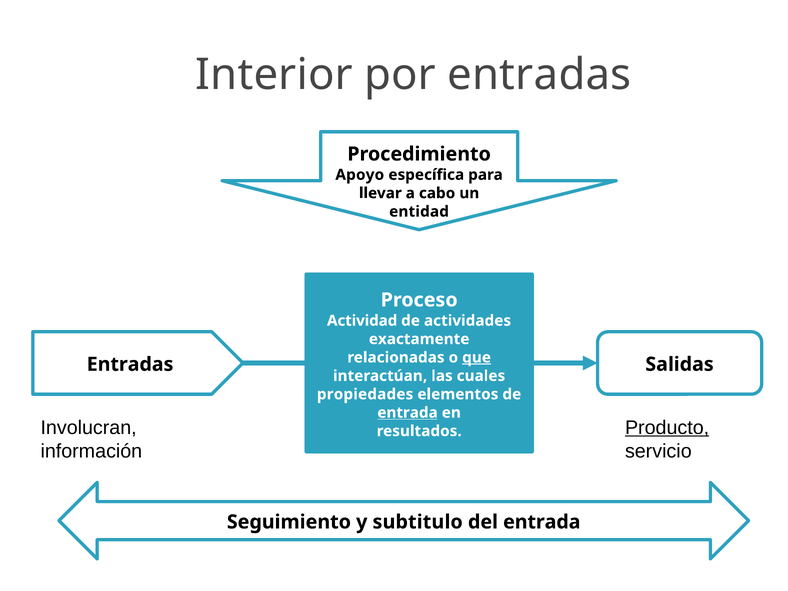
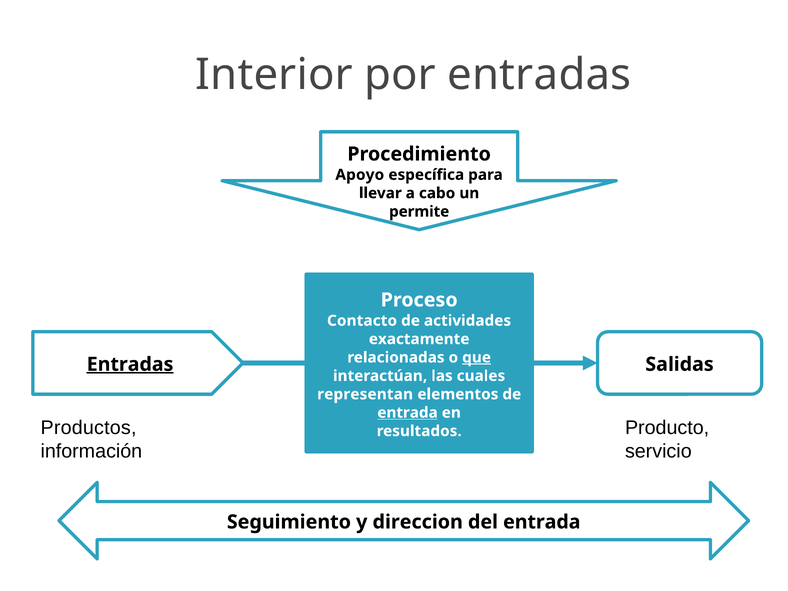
entidad: entidad -> permite
Actividad: Actividad -> Contacto
Entradas at (130, 364) underline: none -> present
propiedades: propiedades -> representan
Involucran: Involucran -> Productos
Producto underline: present -> none
subtitulo: subtitulo -> direccion
